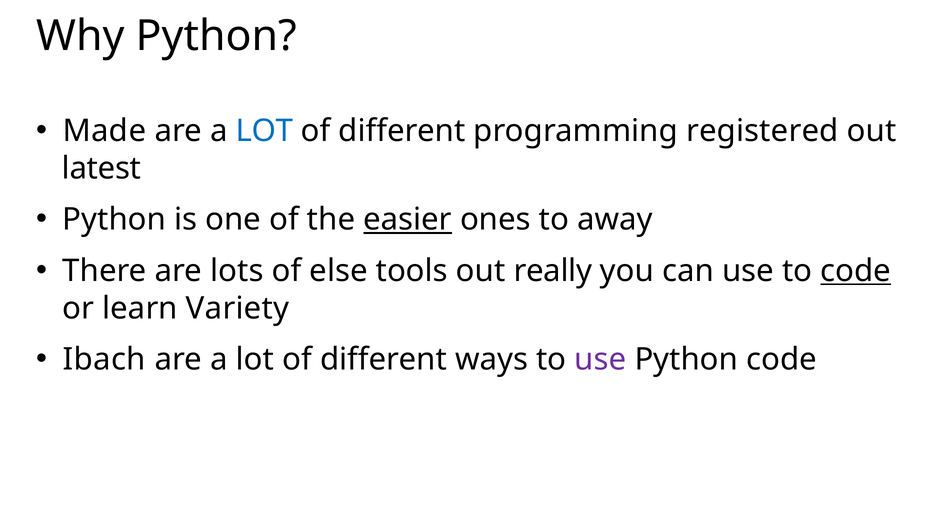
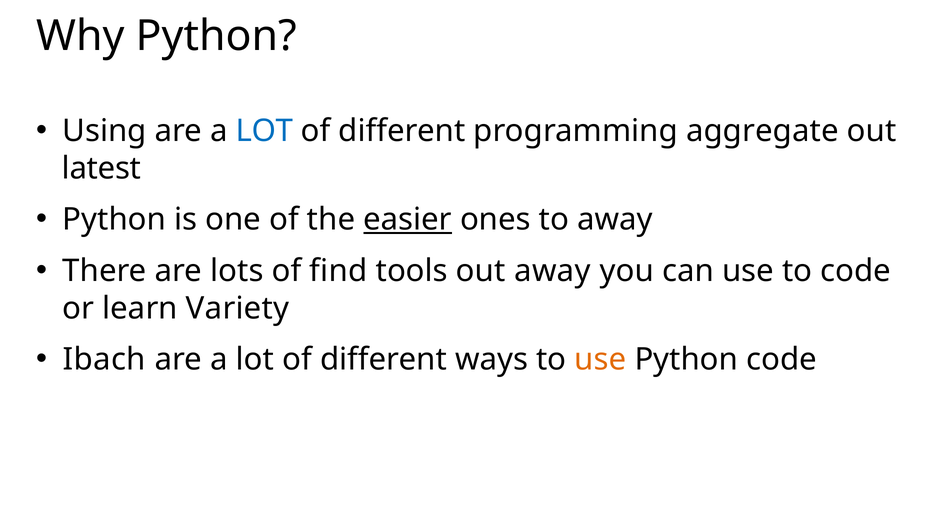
Made: Made -> Using
registered: registered -> aggregate
else: else -> find
out really: really -> away
code at (856, 271) underline: present -> none
use at (600, 360) colour: purple -> orange
